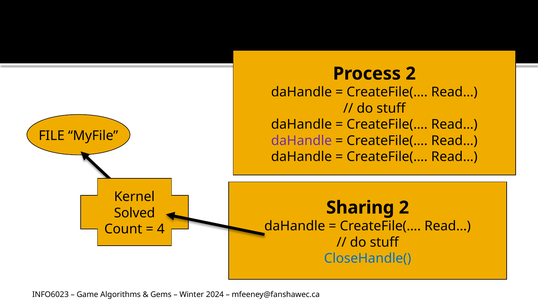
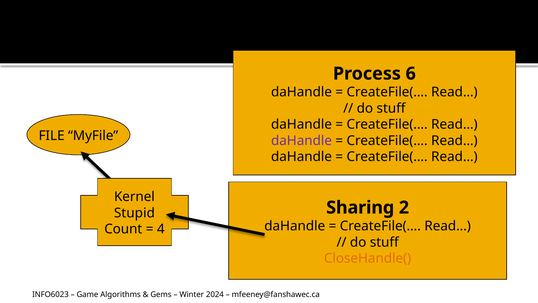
Process 2: 2 -> 6
Solved: Solved -> Stupid
CloseHandle( colour: blue -> orange
